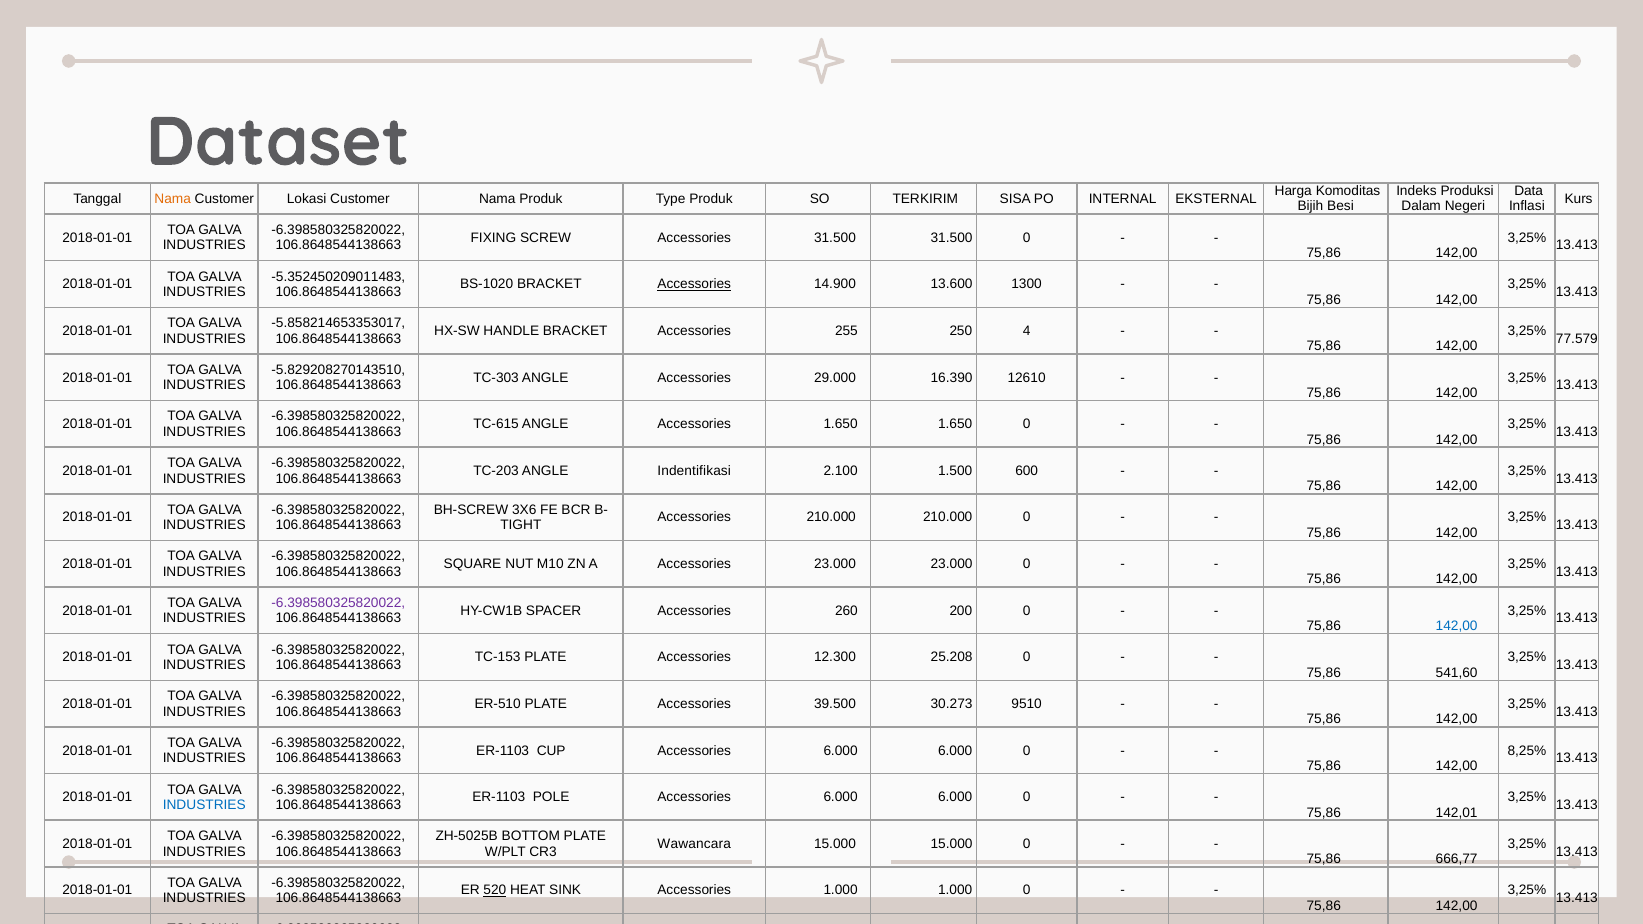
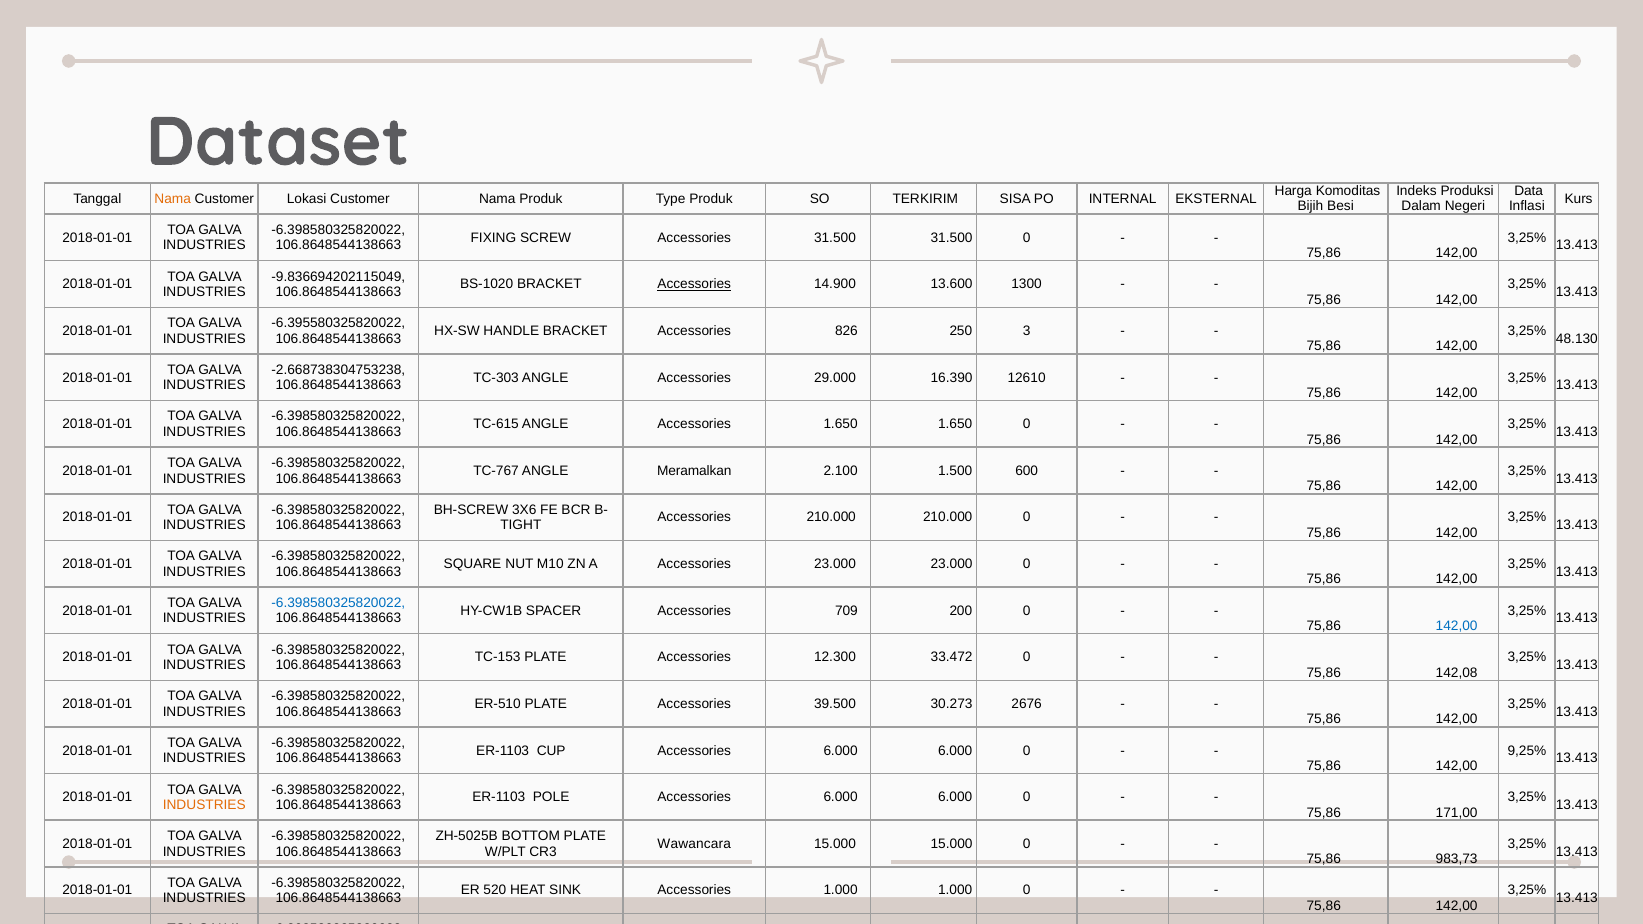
-5.352450209011483: -5.352450209011483 -> -9.836694202115049
-5.858214653353017: -5.858214653353017 -> -6.395580325820022
255: 255 -> 826
4: 4 -> 3
77.579: 77.579 -> 48.130
-5.829208270143510: -5.829208270143510 -> -2.668738304753238
TC-203: TC-203 -> TC-767
Indentifikasi: Indentifikasi -> Meramalkan
-6.398580325820022 at (338, 603) colour: purple -> blue
260: 260 -> 709
25.208: 25.208 -> 33.472
541,60: 541,60 -> 142,08
9510: 9510 -> 2676
8,25%: 8,25% -> 9,25%
INDUSTRIES at (204, 805) colour: blue -> orange
142,01: 142,01 -> 171,00
666,77: 666,77 -> 983,73
520 underline: present -> none
